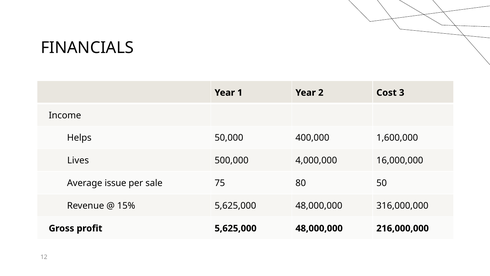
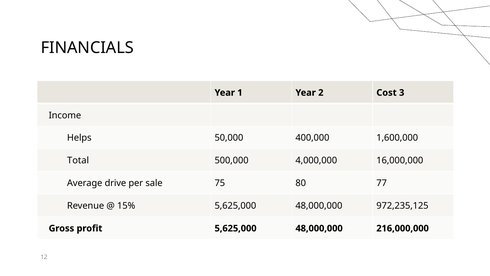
Lives: Lives -> Total
issue: issue -> drive
50: 50 -> 77
316,000,000: 316,000,000 -> 972,235,125
